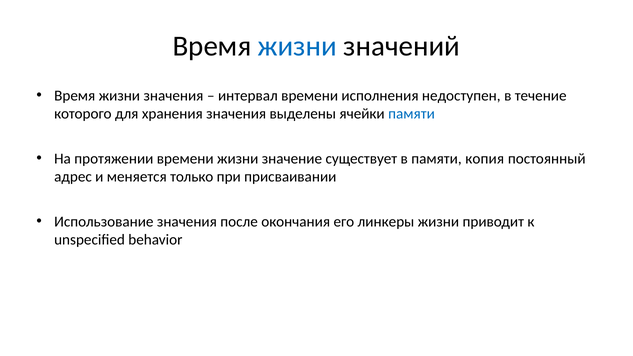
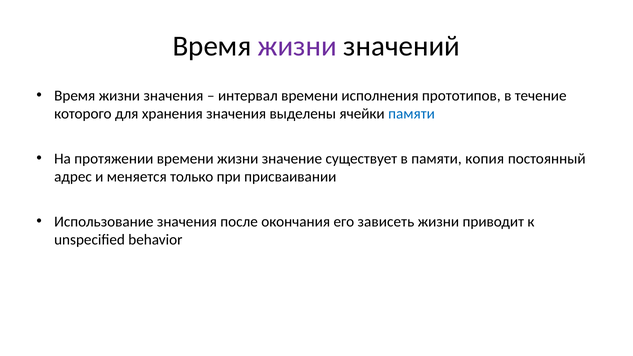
жизни at (297, 46) colour: blue -> purple
недоступен: недоступен -> прототипов
линкеры: линкеры -> зависеть
